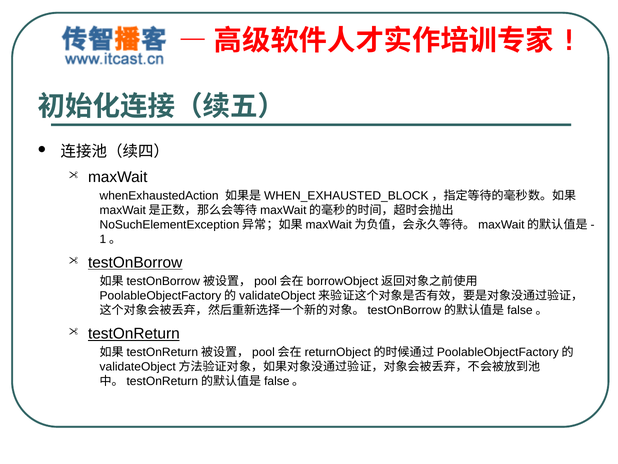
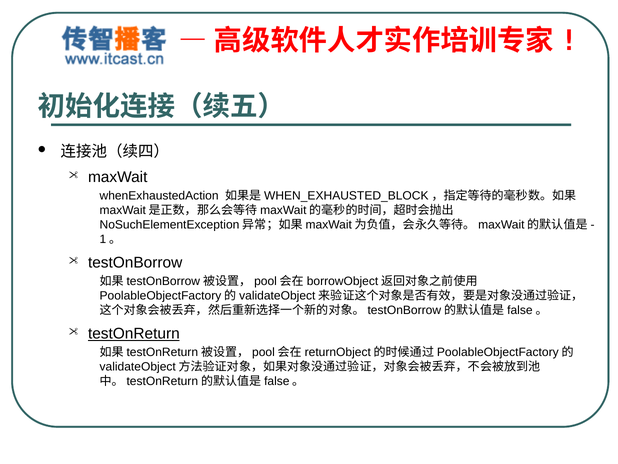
testOnBorrow underline: present -> none
